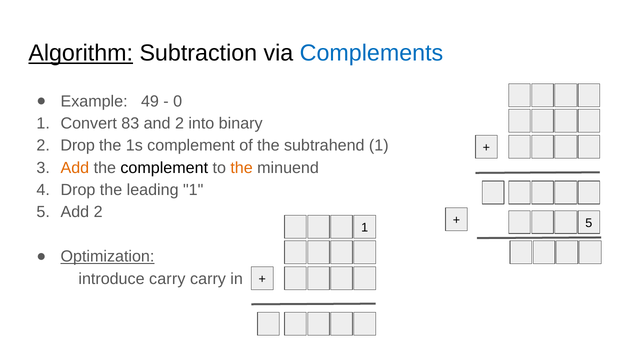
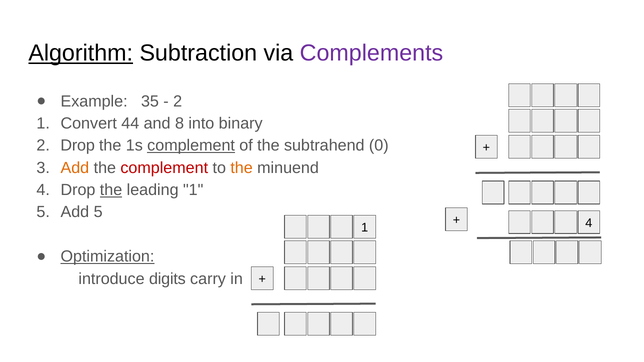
Complements colour: blue -> purple
49: 49 -> 35
0 at (178, 101): 0 -> 2
83: 83 -> 44
and 2: 2 -> 8
complement at (191, 146) underline: none -> present
subtrahend 1: 1 -> 0
complement at (164, 168) colour: black -> red
the at (111, 190) underline: none -> present
Add 2: 2 -> 5
5 at (589, 223): 5 -> 4
introduce carry: carry -> digits
